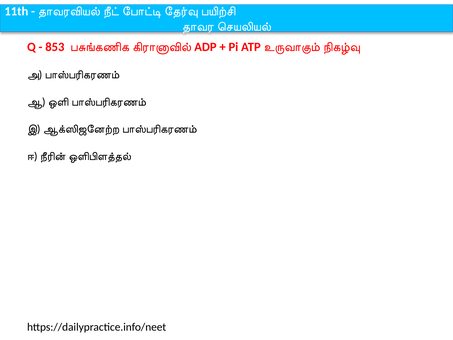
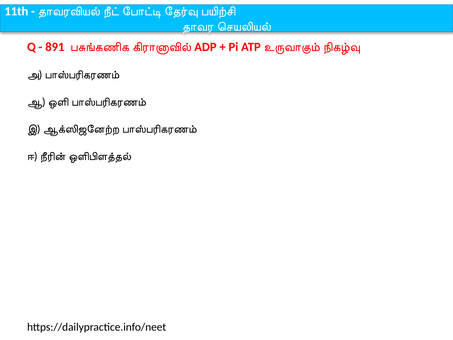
853: 853 -> 891
